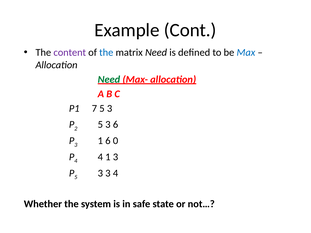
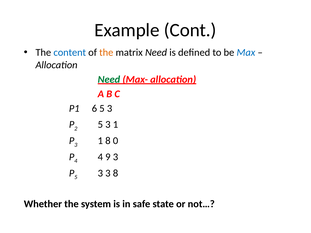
content colour: purple -> blue
the at (106, 53) colour: blue -> orange
7: 7 -> 6
5 3 6: 6 -> 1
1 6: 6 -> 8
4 1: 1 -> 9
3 4: 4 -> 8
